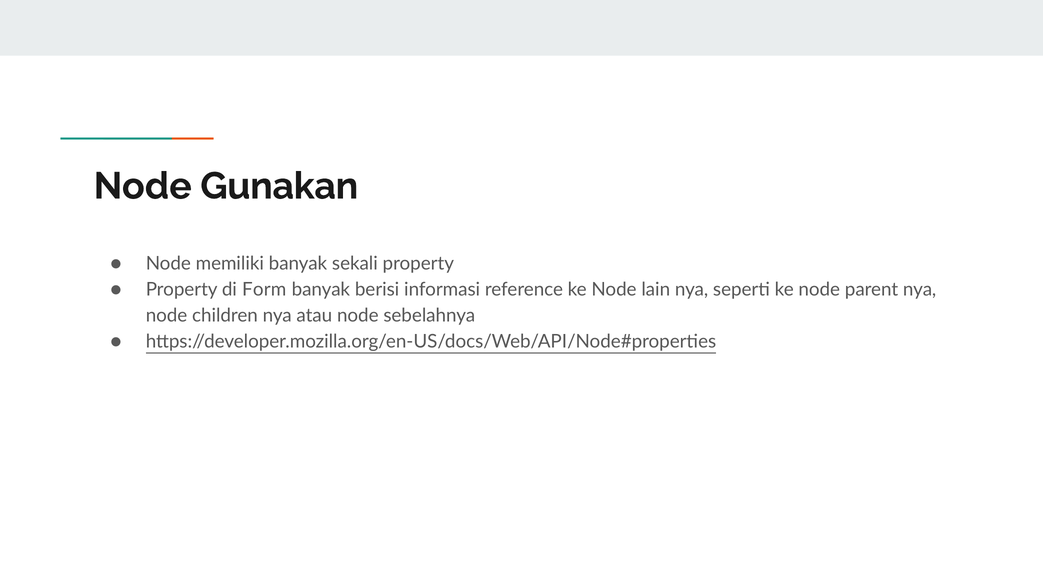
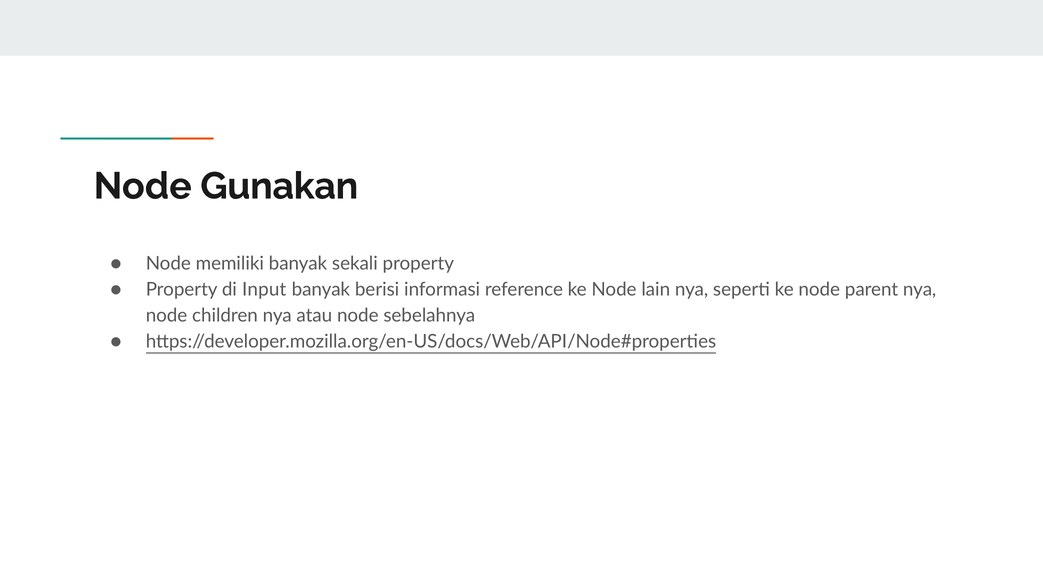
Form: Form -> Input
